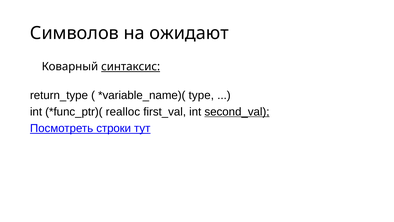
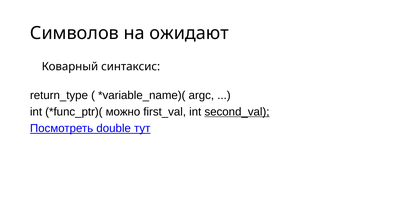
синтаксис underline: present -> none
type: type -> argc
realloc: realloc -> можно
строки: строки -> double
